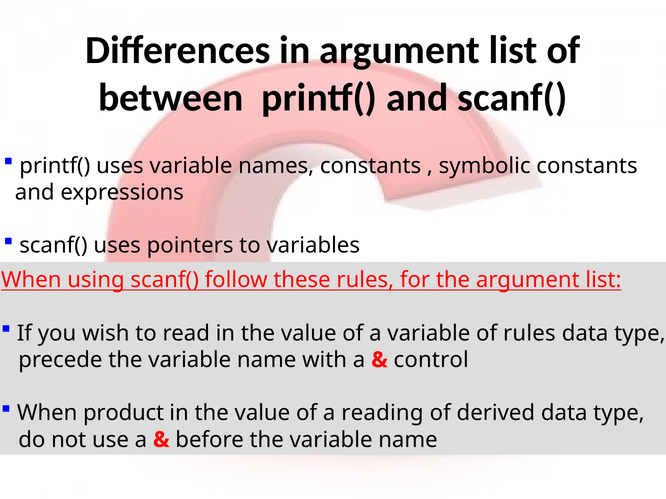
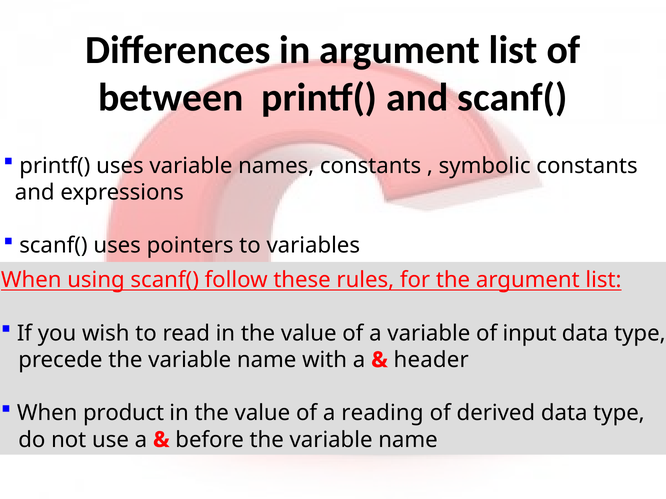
of rules: rules -> input
control: control -> header
